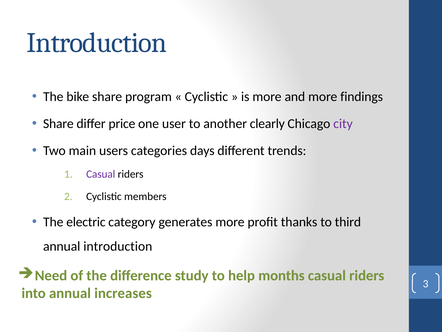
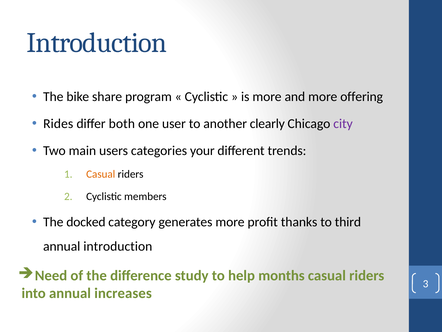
findings: findings -> offering
Share at (58, 124): Share -> Rides
price: price -> both
days: days -> your
Casual at (101, 174) colour: purple -> orange
electric: electric -> docked
